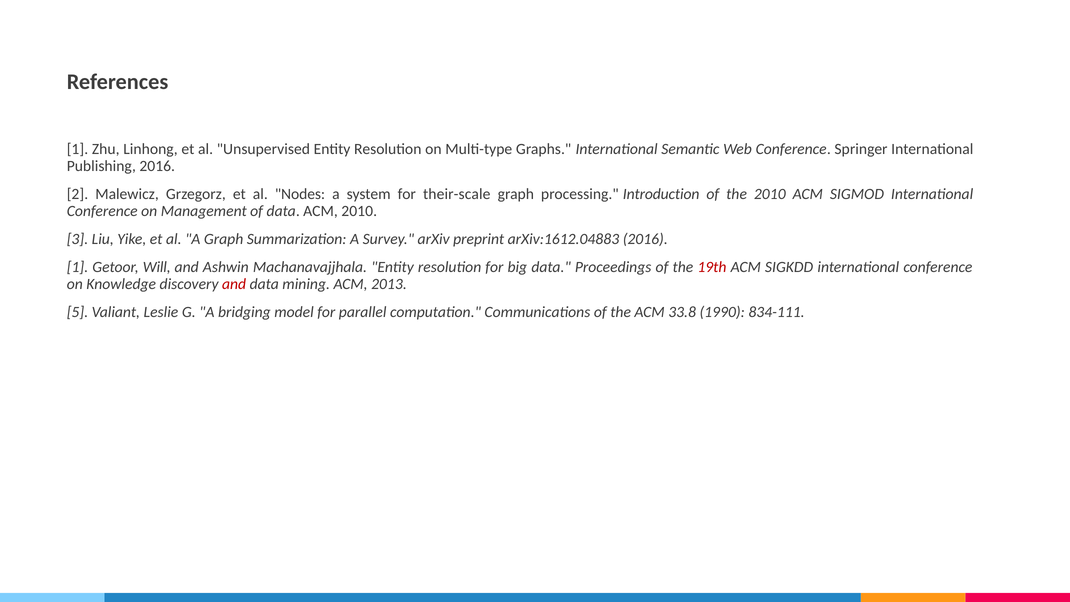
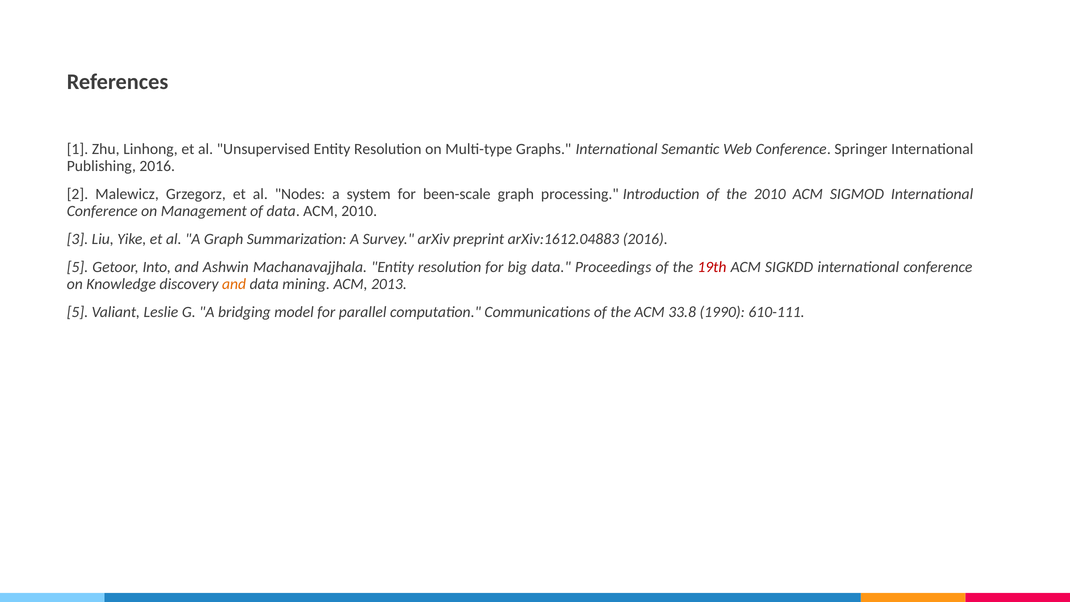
their-scale: their-scale -> been-scale
1 at (77, 267): 1 -> 5
Will: Will -> Into
and at (234, 284) colour: red -> orange
834-111: 834-111 -> 610-111
